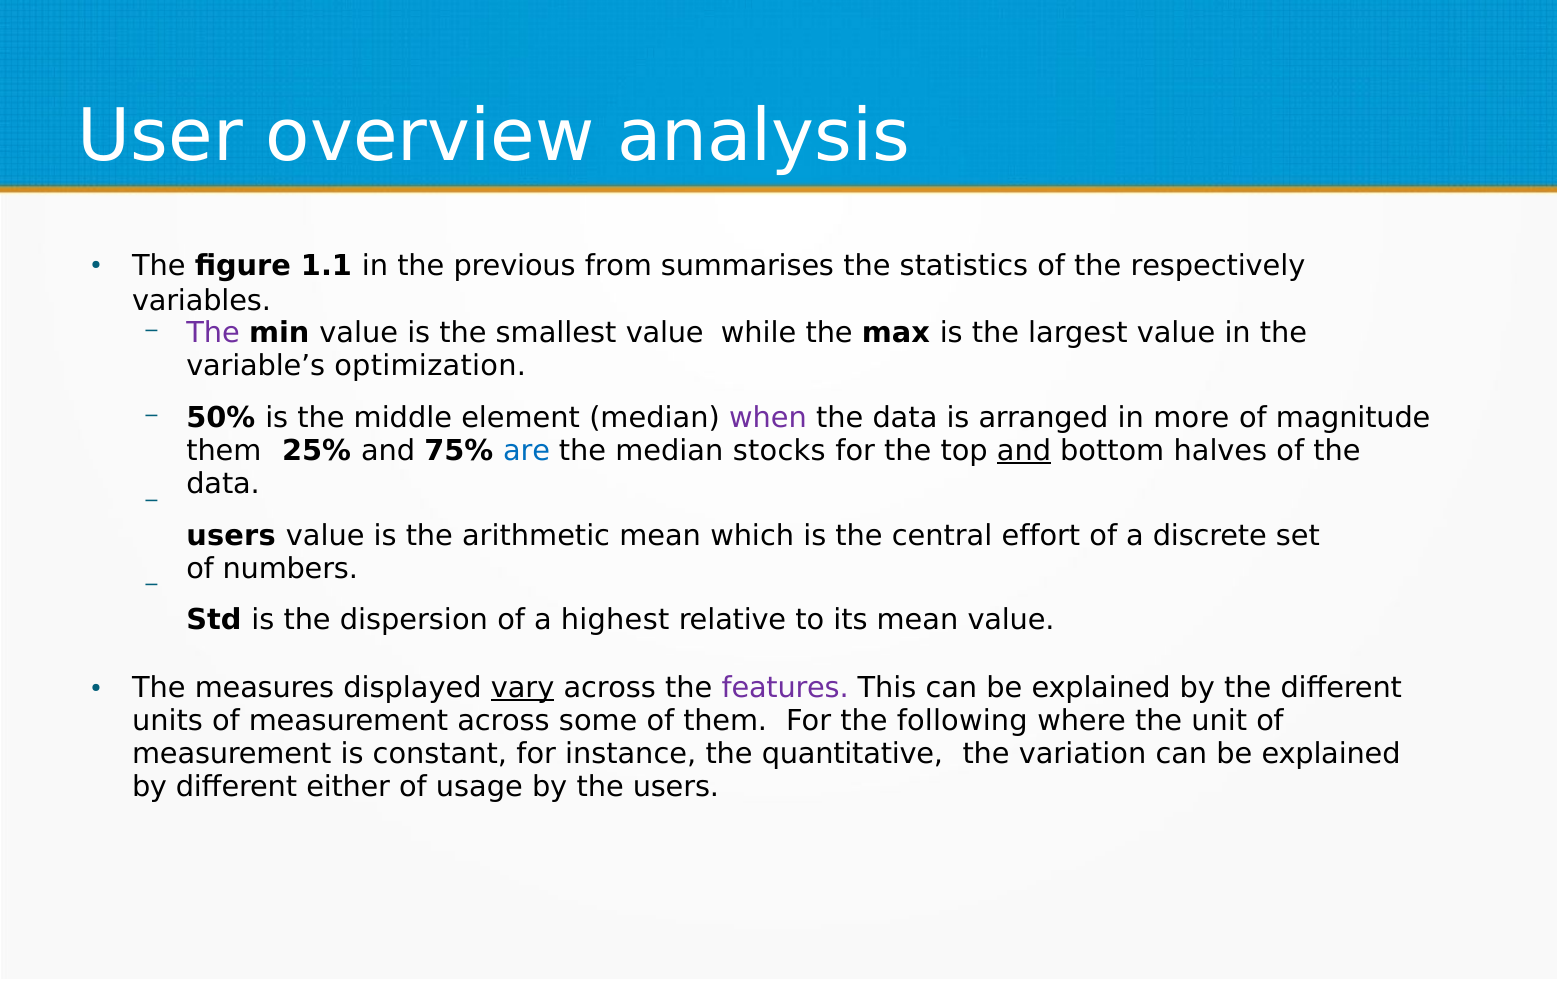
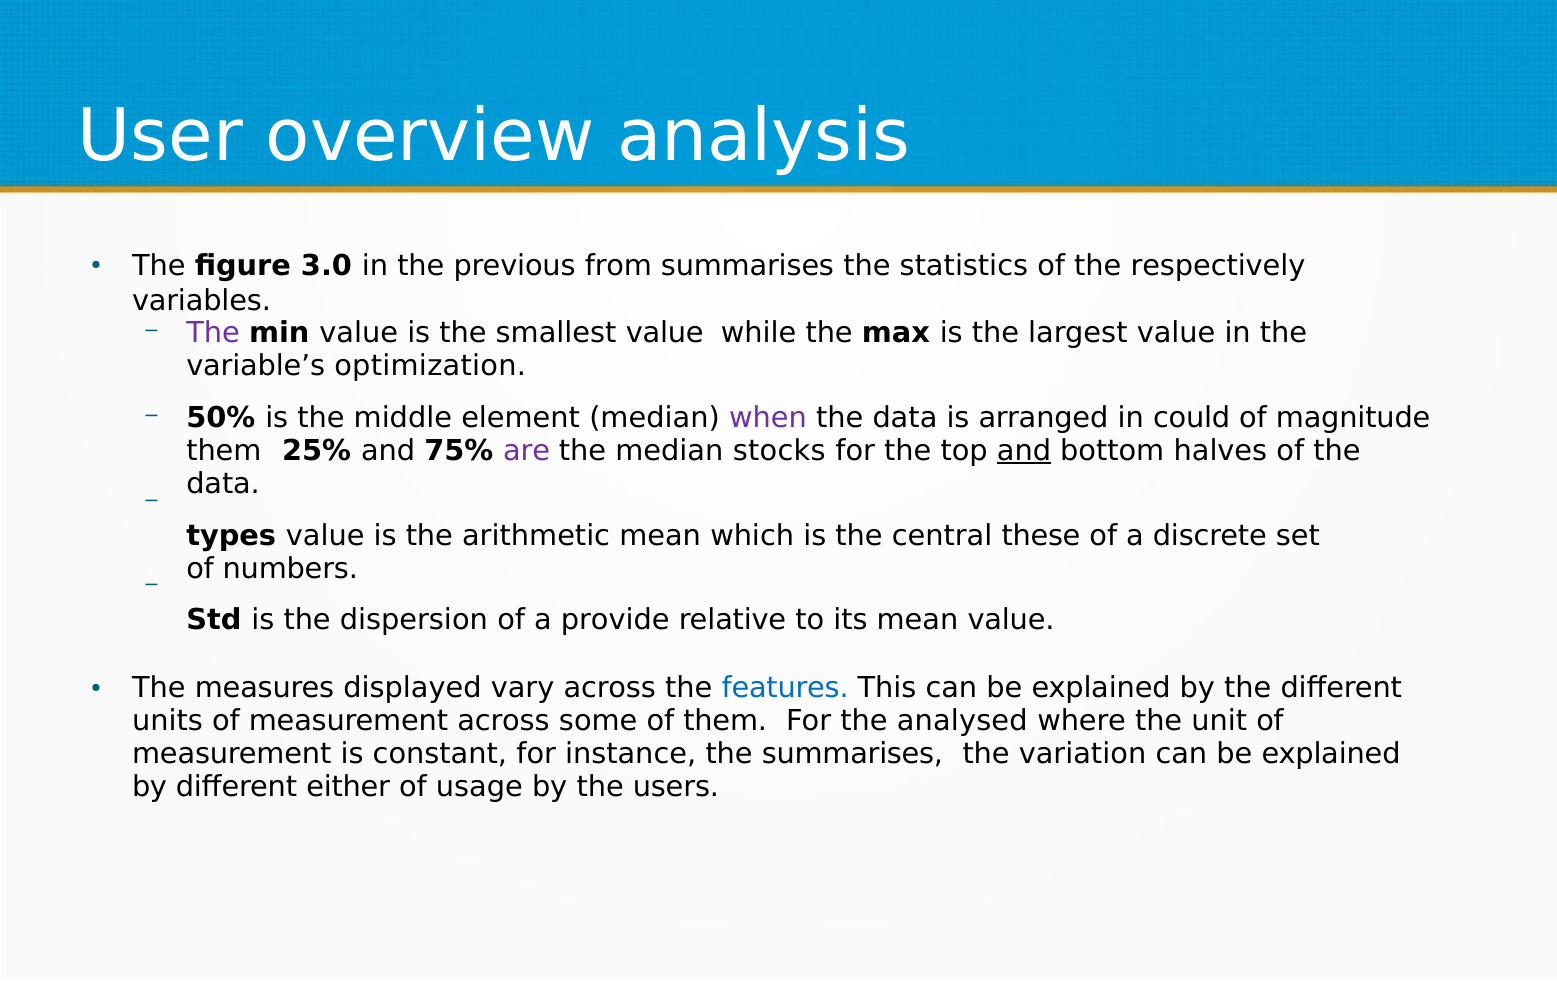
1.1: 1.1 -> 3.0
more: more -> could
are colour: blue -> purple
users at (231, 536): users -> types
effort: effort -> these
highest: highest -> provide
vary underline: present -> none
features colour: purple -> blue
following: following -> analysed
the quantitative: quantitative -> summarises
